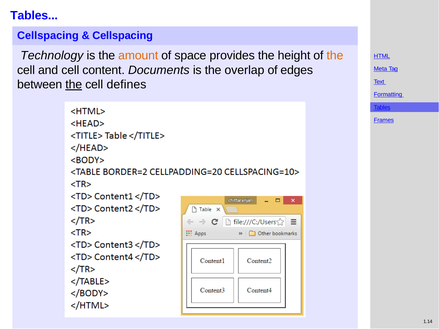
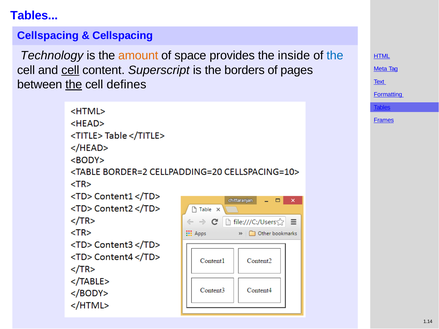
height: height -> inside
the at (335, 56) colour: orange -> blue
cell at (70, 70) underline: none -> present
Documents: Documents -> Superscript
overlap: overlap -> borders
edges: edges -> pages
